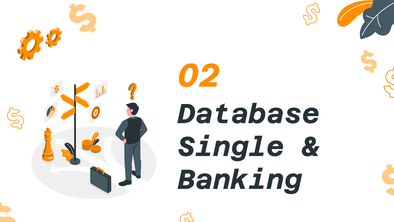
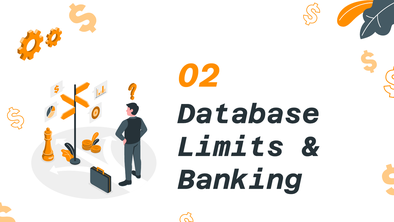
Single: Single -> Limits
